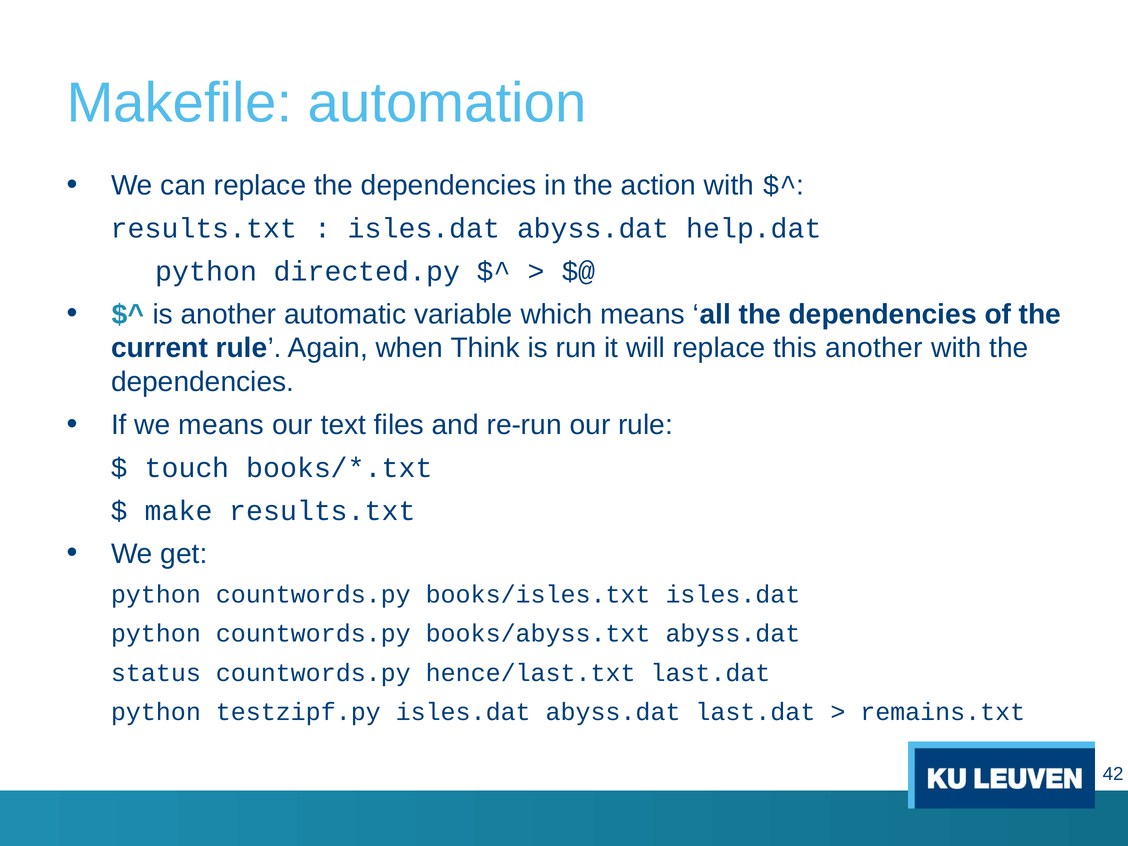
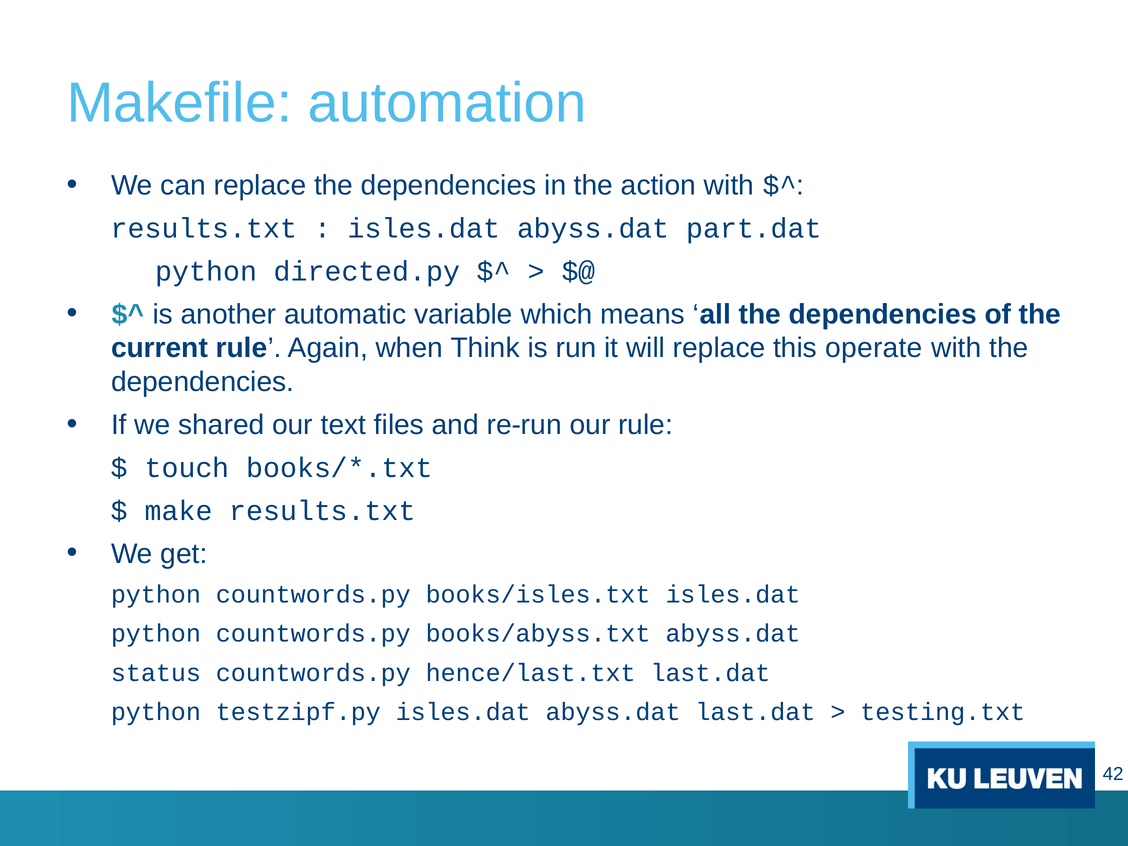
help.dat: help.dat -> part.dat
this another: another -> operate
we means: means -> shared
remains.txt: remains.txt -> testing.txt
